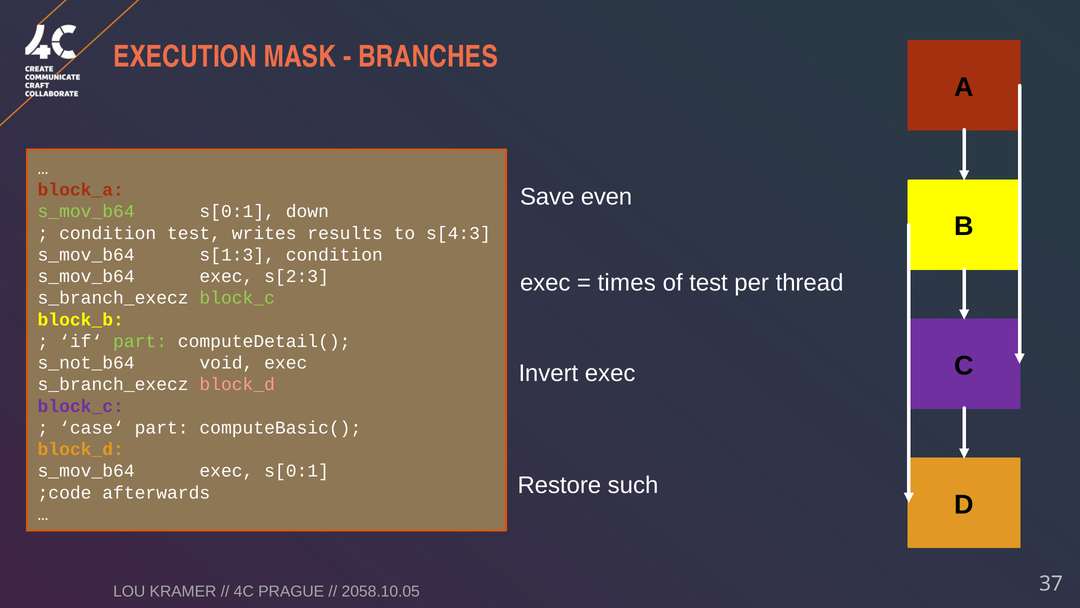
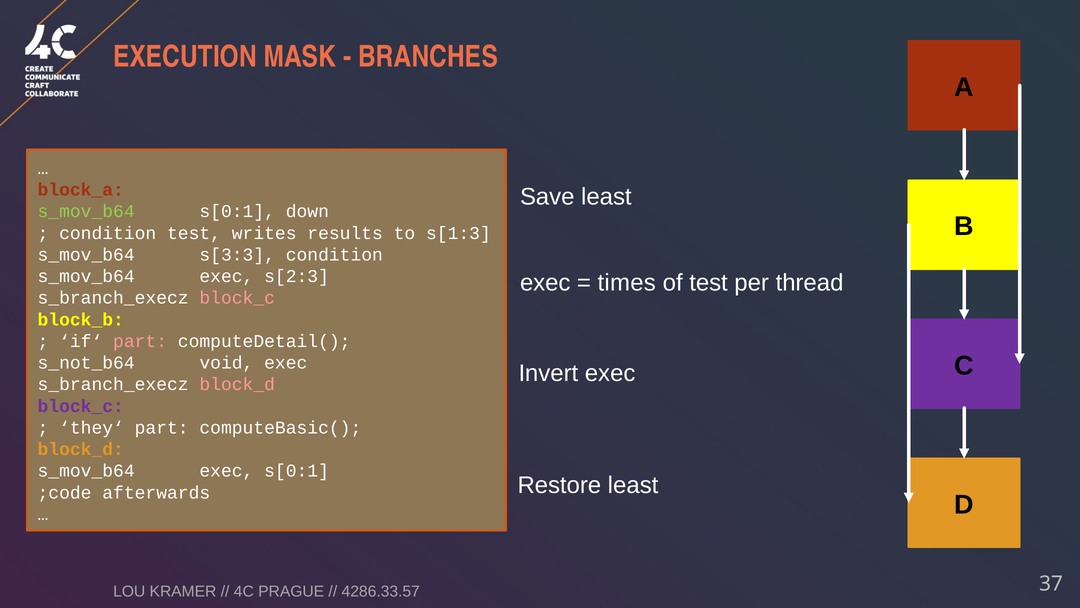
Save even: even -> least
s[4:3: s[4:3 -> s[1:3
s[1:3: s[1:3 -> s[3:3
block_c at (237, 298) colour: light green -> pink
part at (140, 341) colour: light green -> pink
case‘: case‘ -> they‘
Restore such: such -> least
2058.10.05: 2058.10.05 -> 4286.33.57
